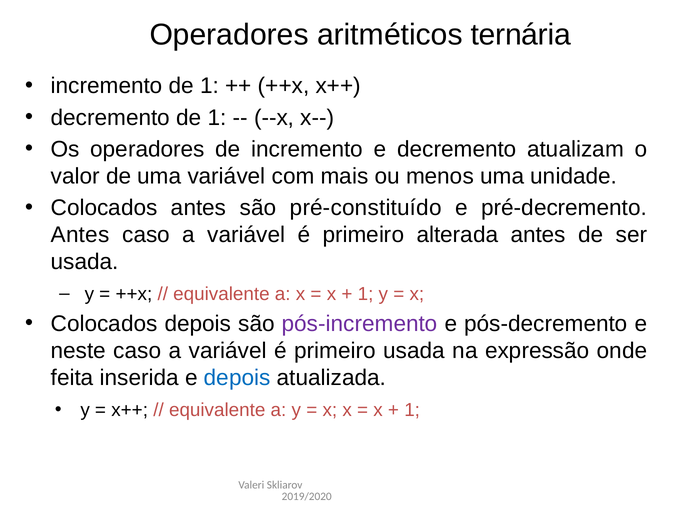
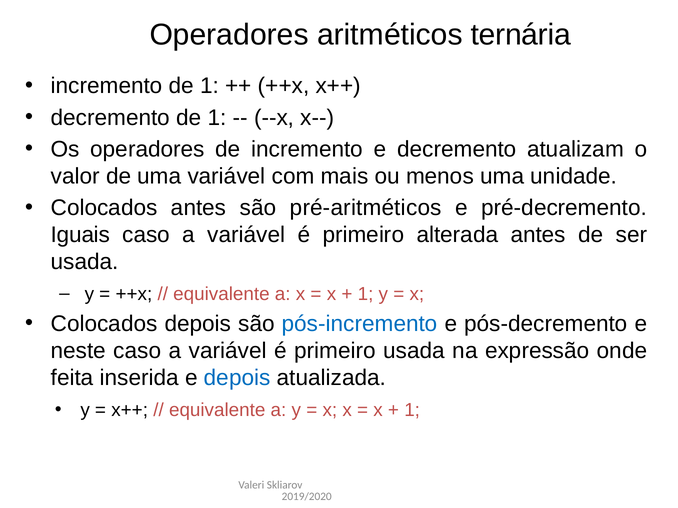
pré-constituído: pré-constituído -> pré-aritméticos
Antes at (80, 235): Antes -> Iguais
pós-incremento colour: purple -> blue
